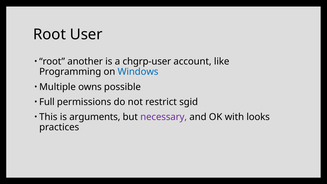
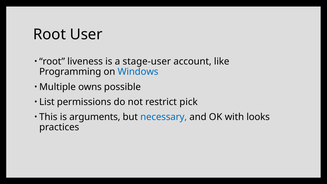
another: another -> liveness
chgrp-user: chgrp-user -> stage-user
Full: Full -> List
sgid: sgid -> pick
necessary colour: purple -> blue
